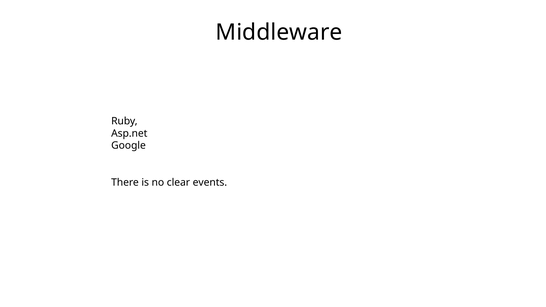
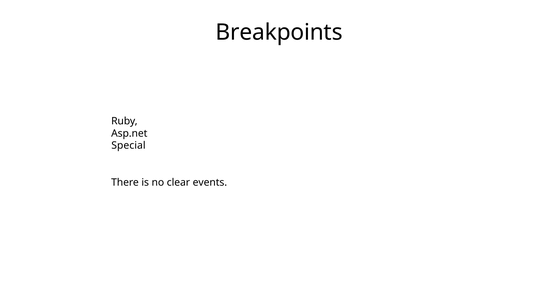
Middleware: Middleware -> Breakpoints
Google: Google -> Special
